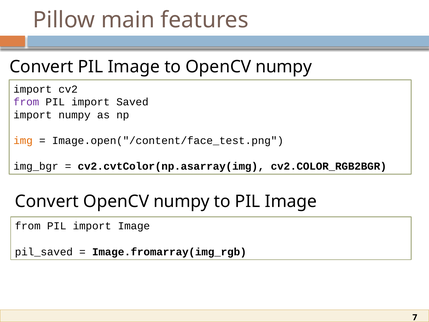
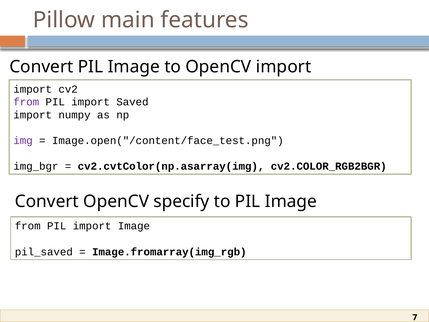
to OpenCV numpy: numpy -> import
img colour: orange -> purple
Convert OpenCV numpy: numpy -> specify
